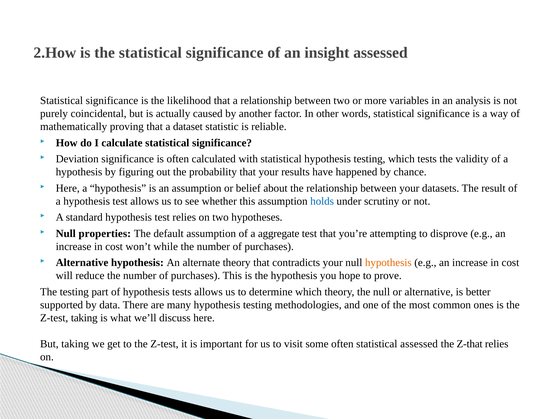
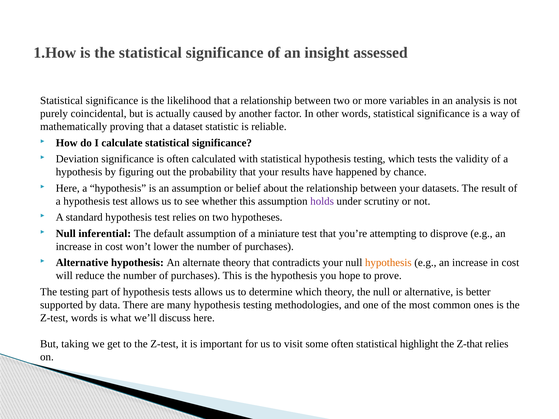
2.How: 2.How -> 1.How
holds colour: blue -> purple
properties: properties -> inferential
aggregate: aggregate -> miniature
while: while -> lower
Z-test taking: taking -> words
statistical assessed: assessed -> highlight
